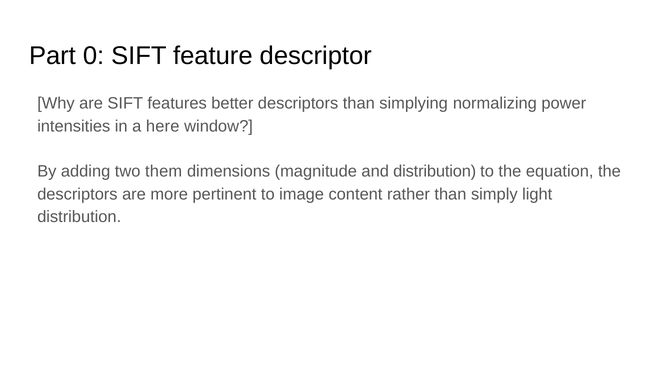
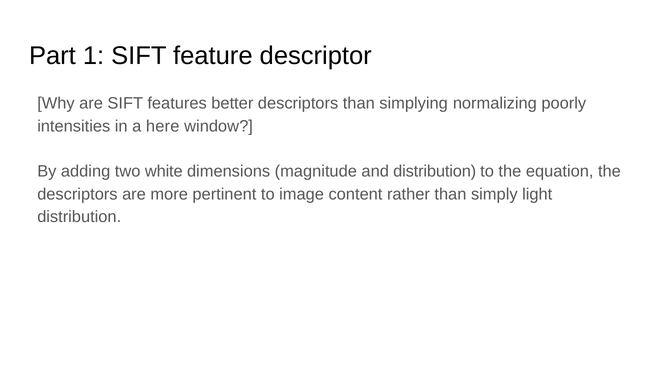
0: 0 -> 1
power: power -> poorly
them: them -> white
